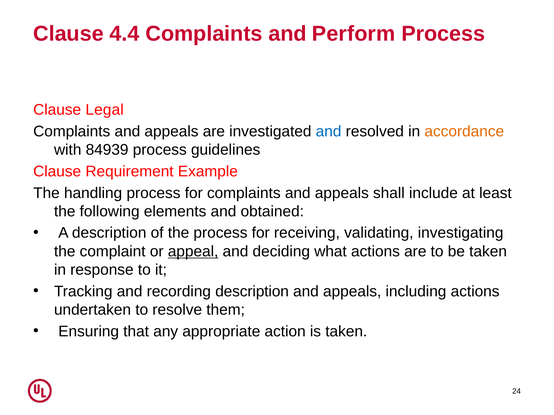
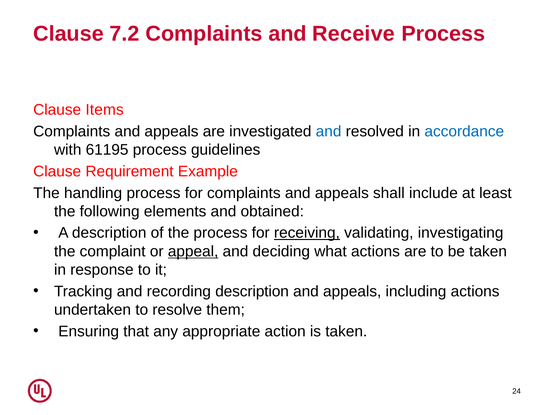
4.4: 4.4 -> 7.2
Perform: Perform -> Receive
Legal: Legal -> Items
accordance colour: orange -> blue
84939: 84939 -> 61195
receiving underline: none -> present
